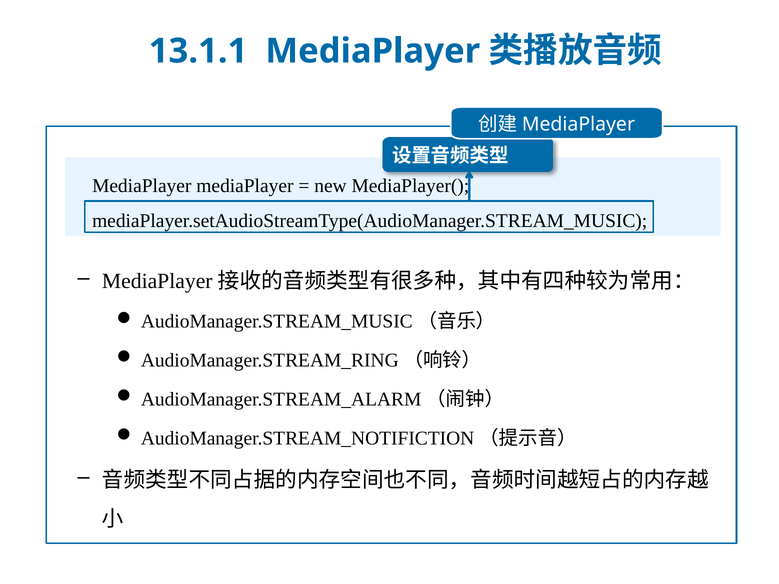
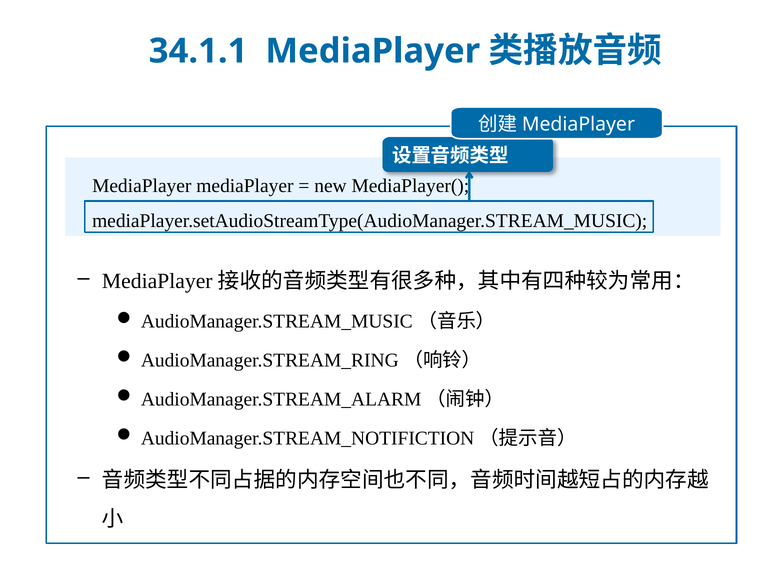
13.1.1: 13.1.1 -> 34.1.1
